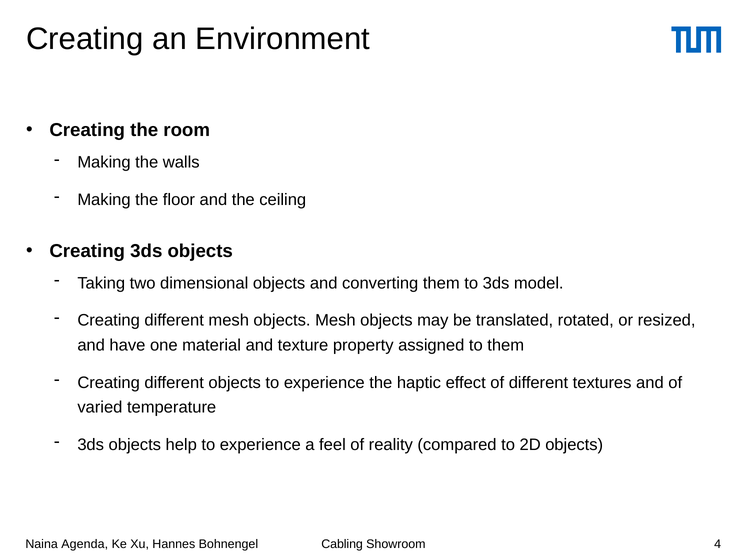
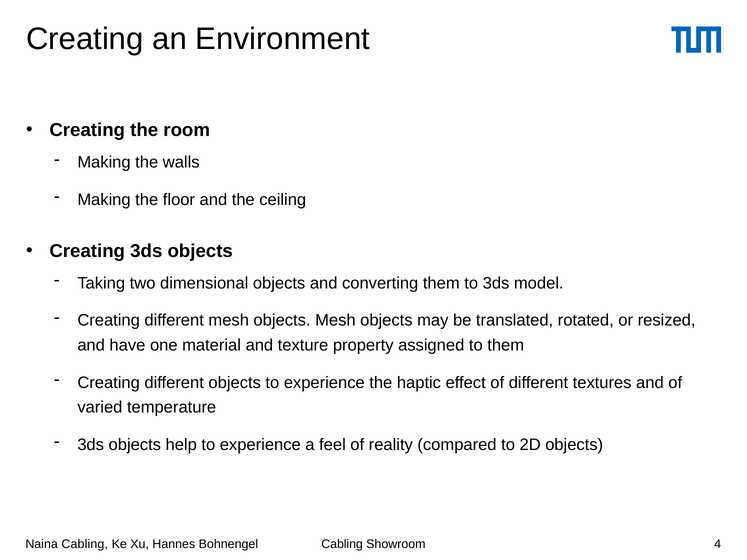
Naina Agenda: Agenda -> Cabling
